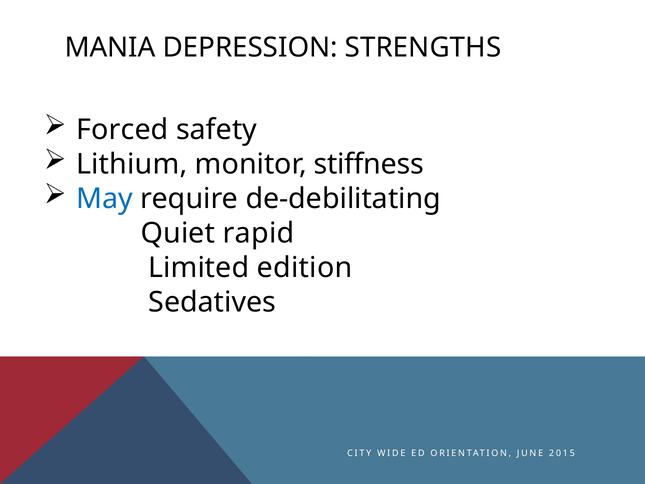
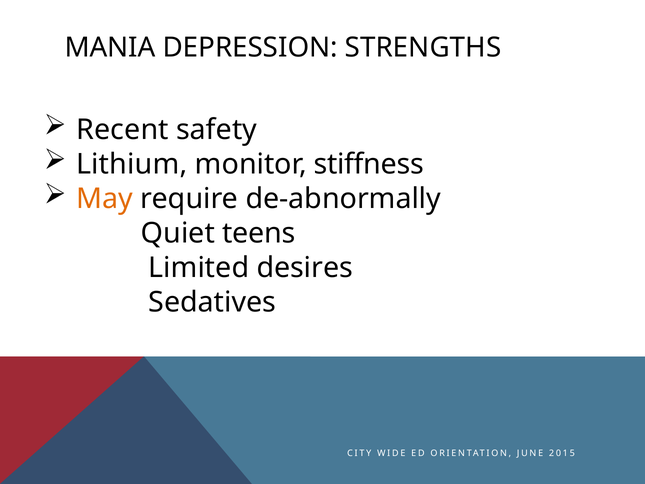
Forced: Forced -> Recent
May colour: blue -> orange
de-debilitating: de-debilitating -> de-abnormally
rapid: rapid -> teens
edition: edition -> desires
